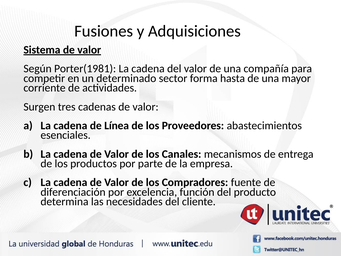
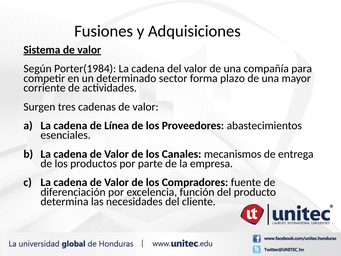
Porter(1981: Porter(1981 -> Porter(1984
hasta: hasta -> plazo
